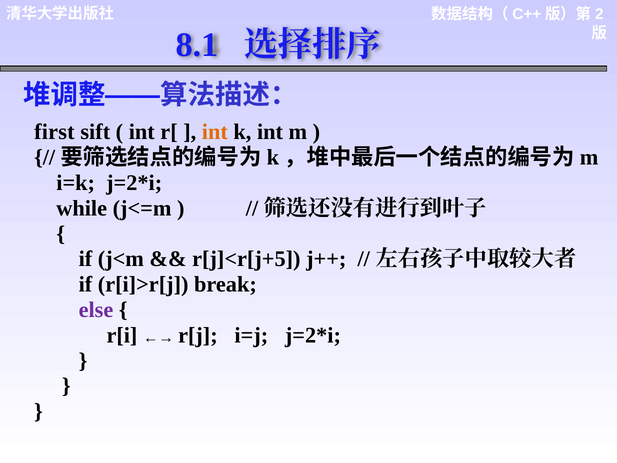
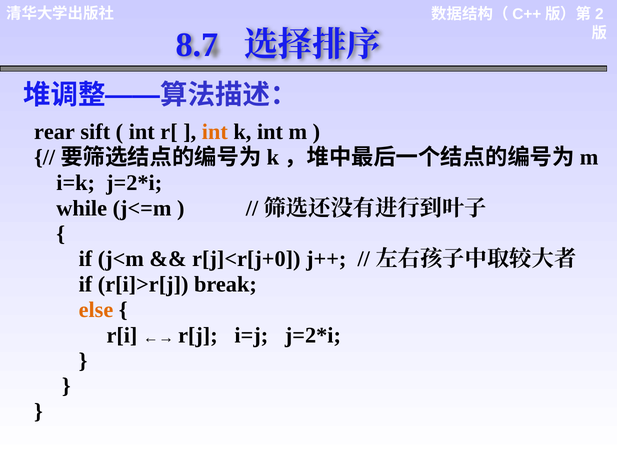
8.1: 8.1 -> 8.7
first: first -> rear
r[j]<r[j+5: r[j]<r[j+5 -> r[j]<r[j+0
else colour: purple -> orange
